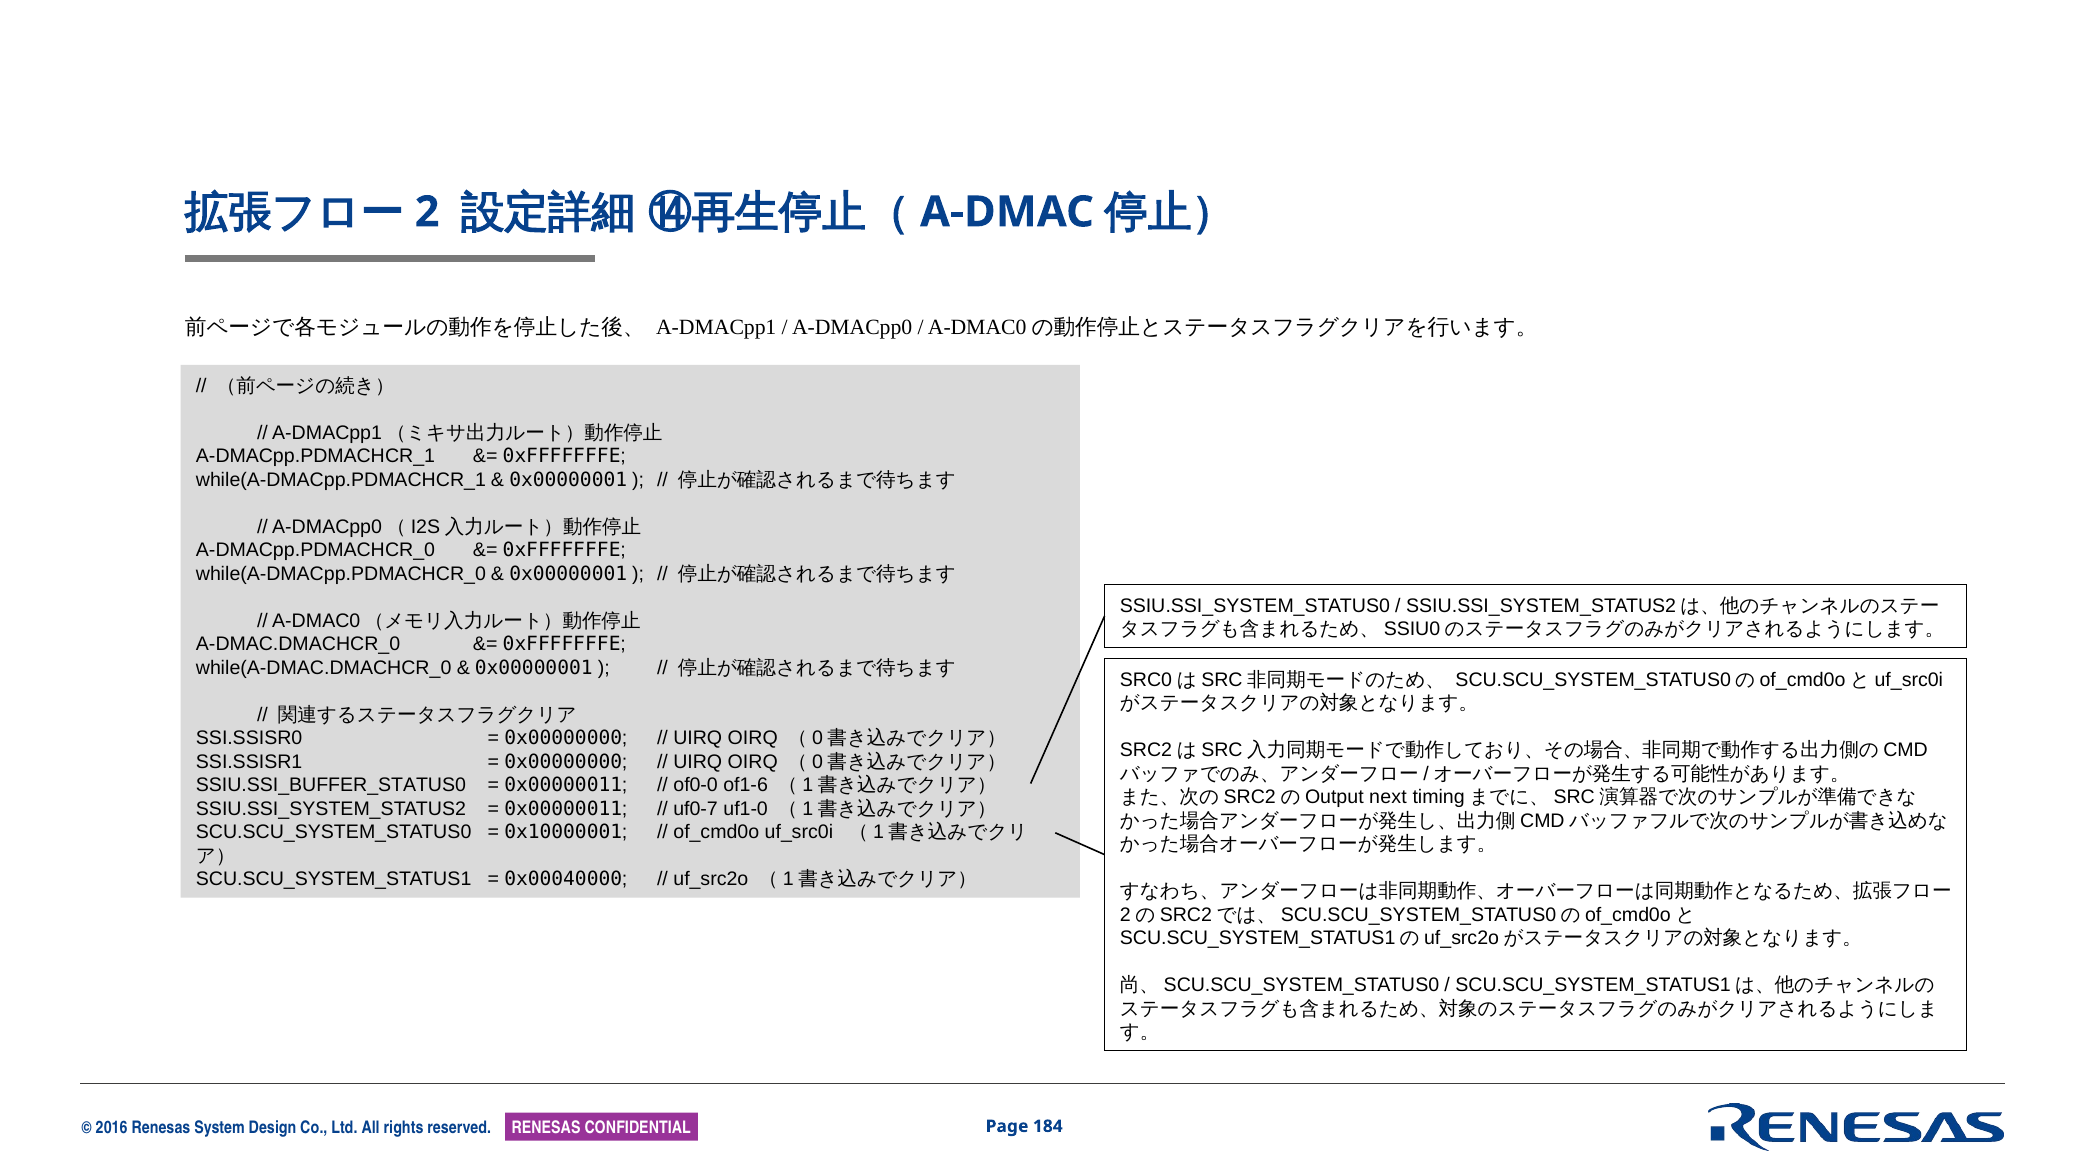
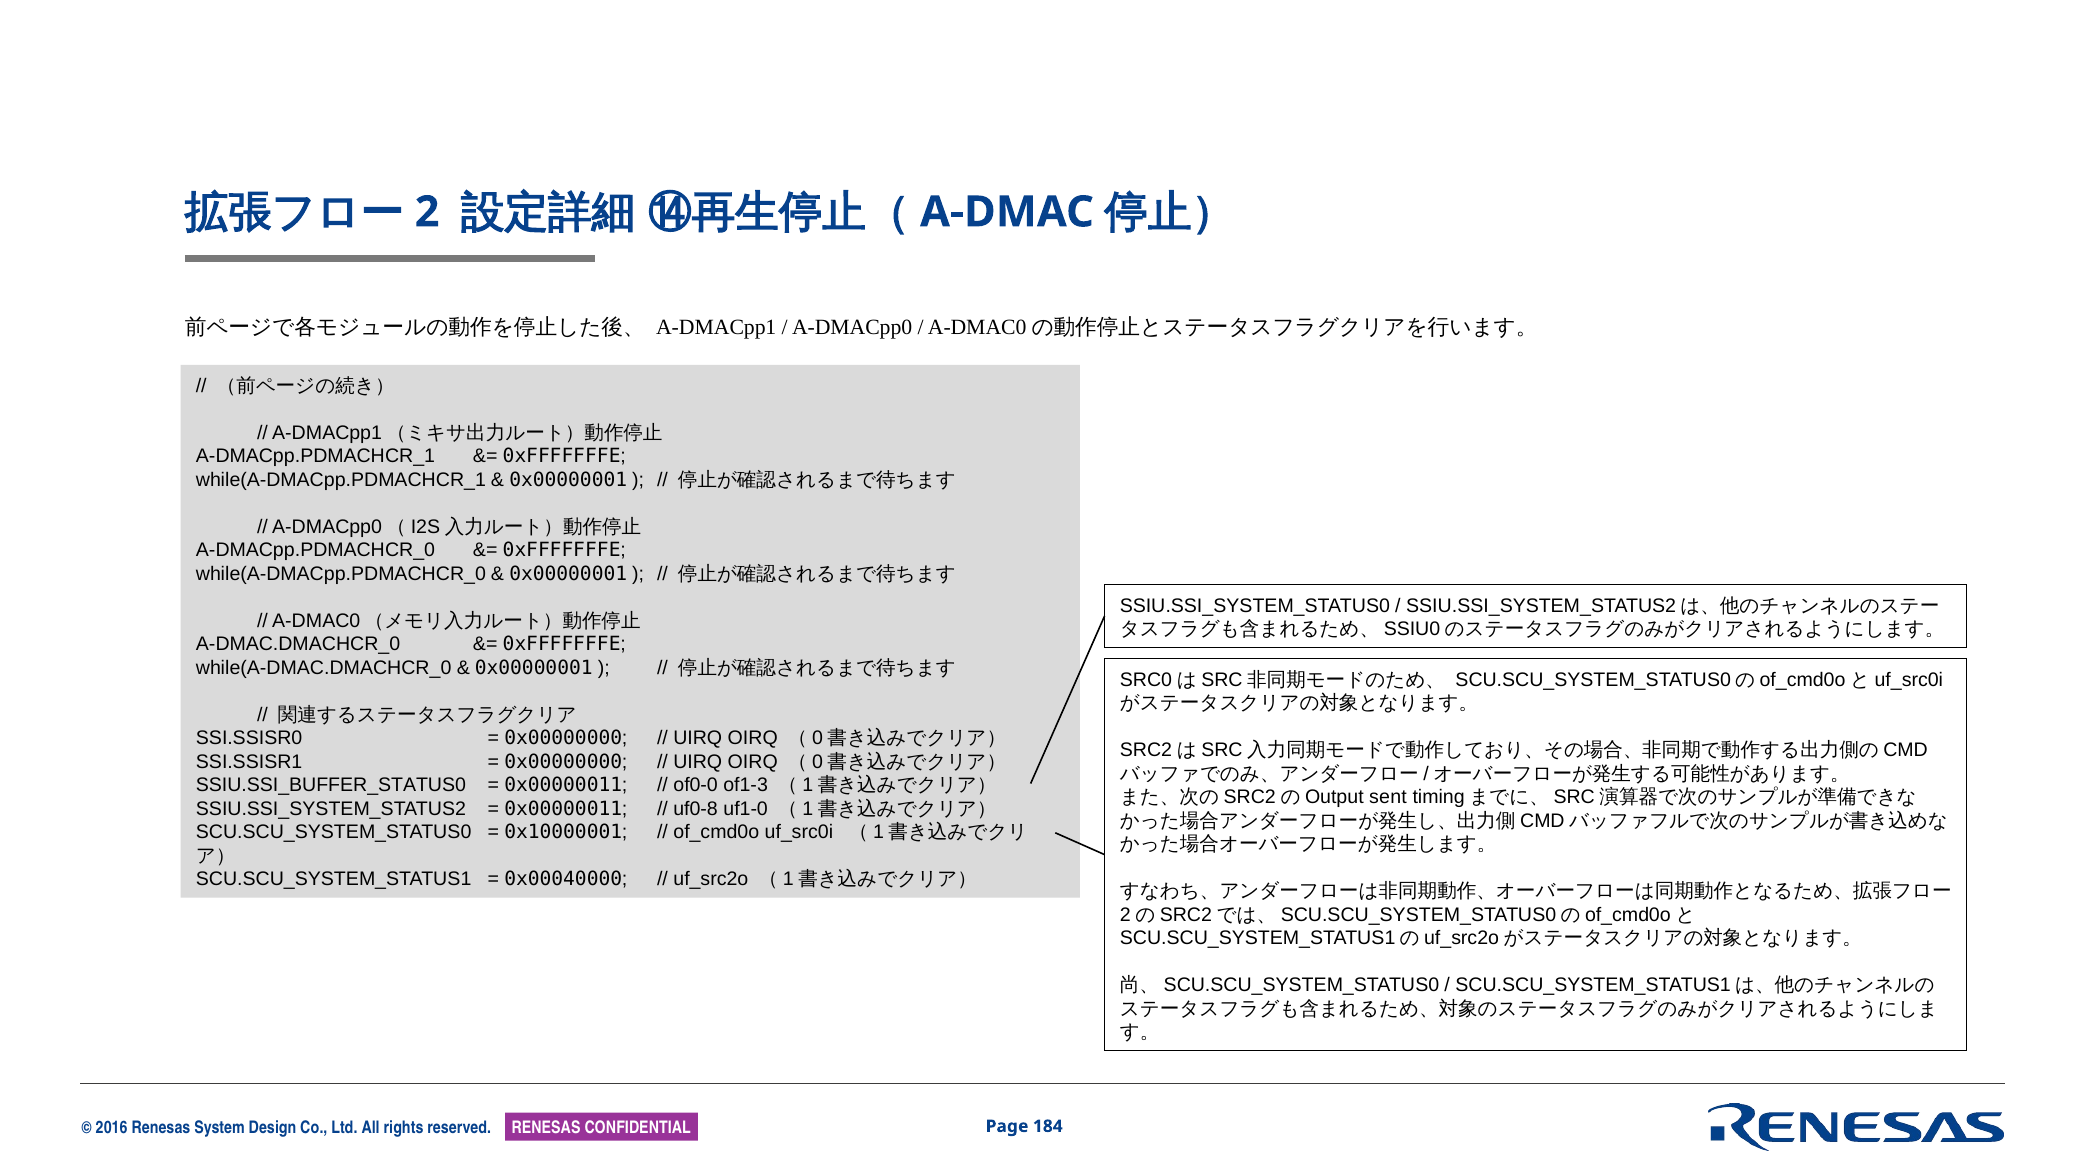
of1-6: of1-6 -> of1-3
next: next -> sent
uf0-7: uf0-7 -> uf0-8
